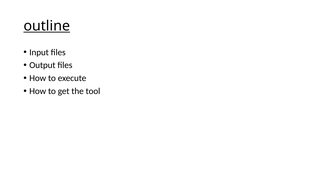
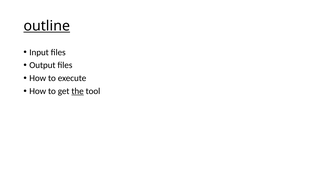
the underline: none -> present
